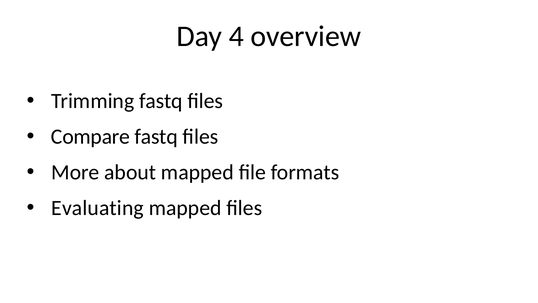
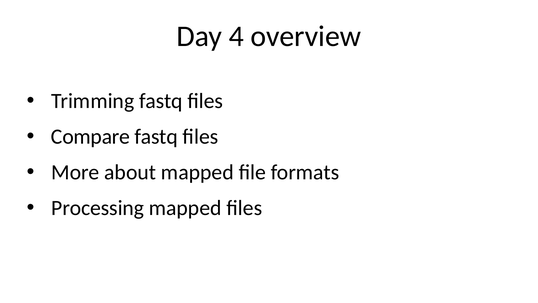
Evaluating: Evaluating -> Processing
